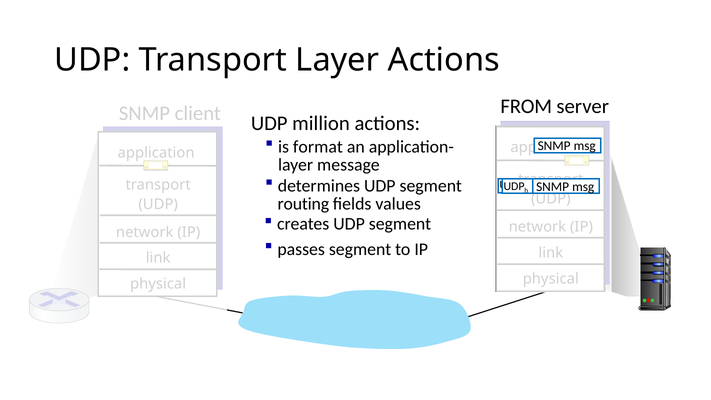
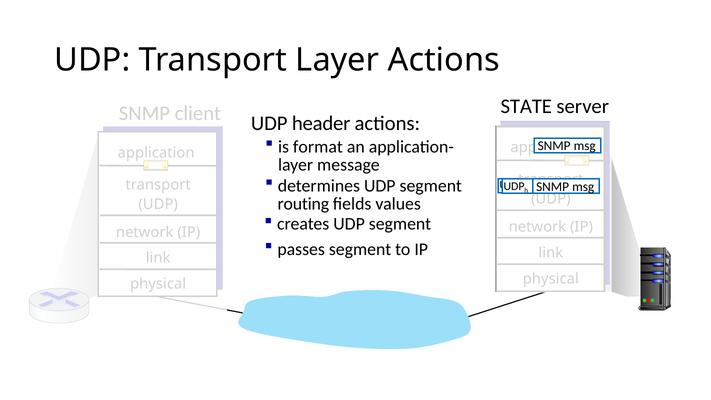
FROM: FROM -> STATE
million: million -> header
